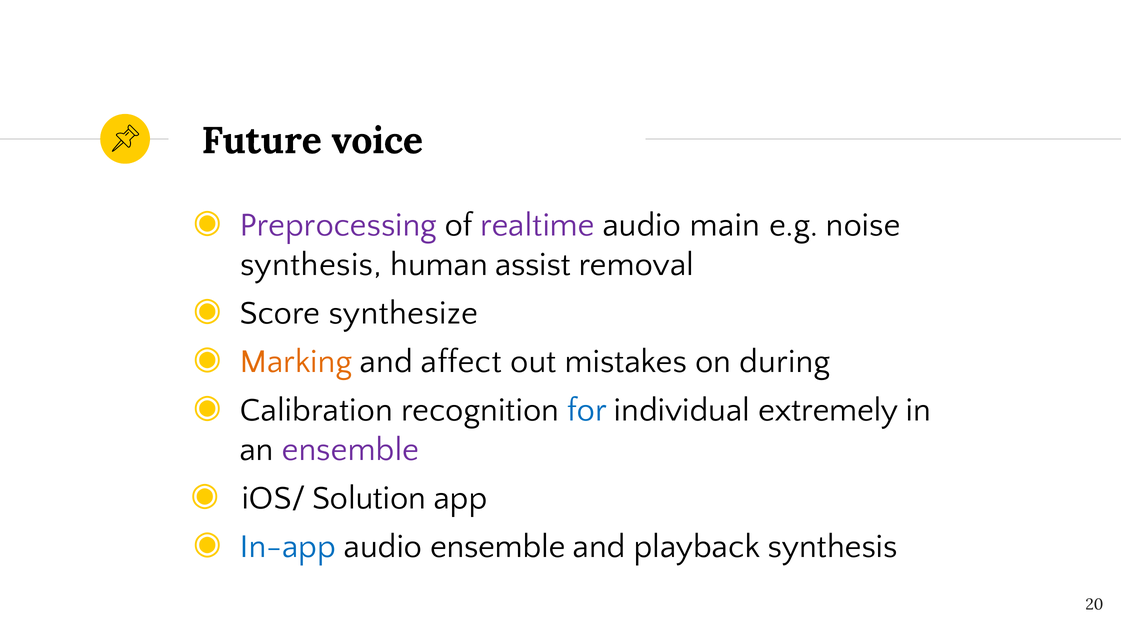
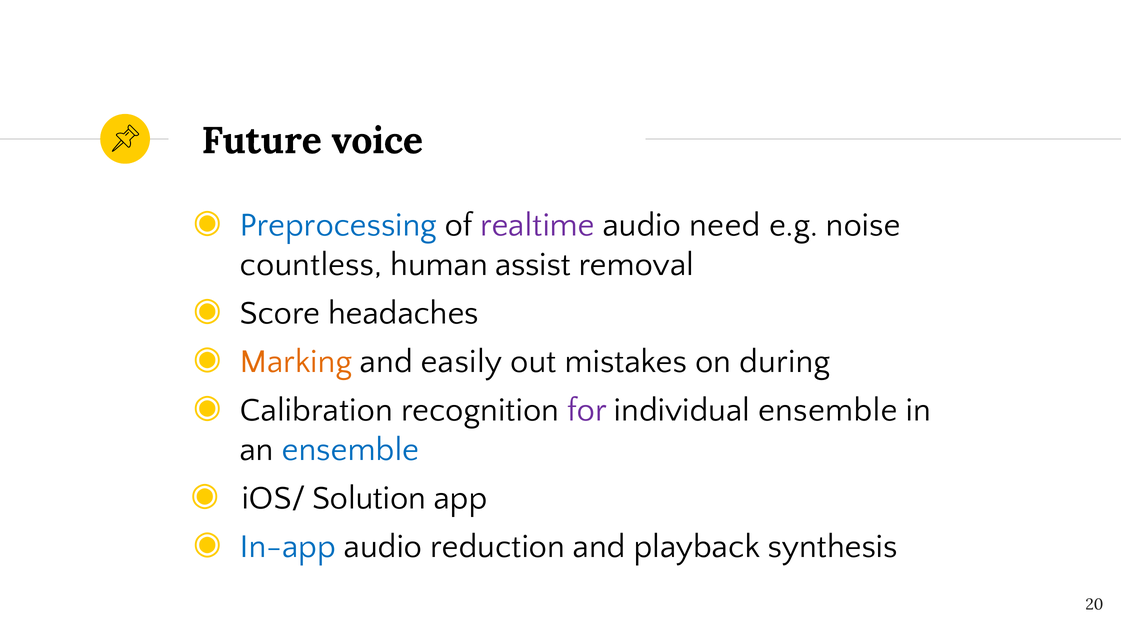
Preprocessing colour: purple -> blue
main: main -> need
synthesis at (311, 264): synthesis -> countless
synthesize: synthesize -> headaches
affect: affect -> easily
for colour: blue -> purple
individual extremely: extremely -> ensemble
ensemble at (351, 449) colour: purple -> blue
audio ensemble: ensemble -> reduction
